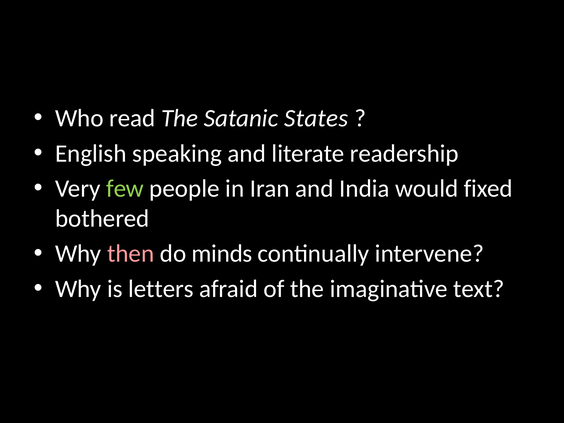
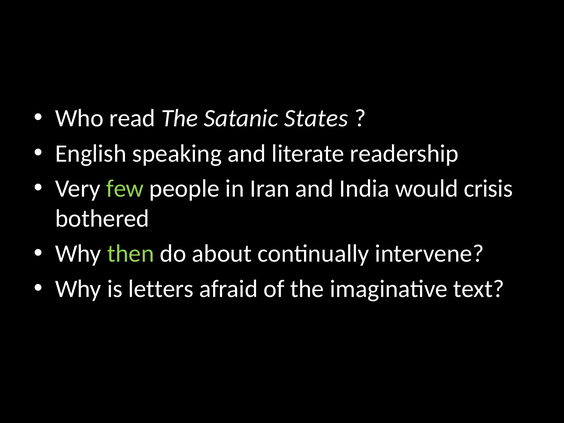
fixed: fixed -> crisis
then colour: pink -> light green
minds: minds -> about
